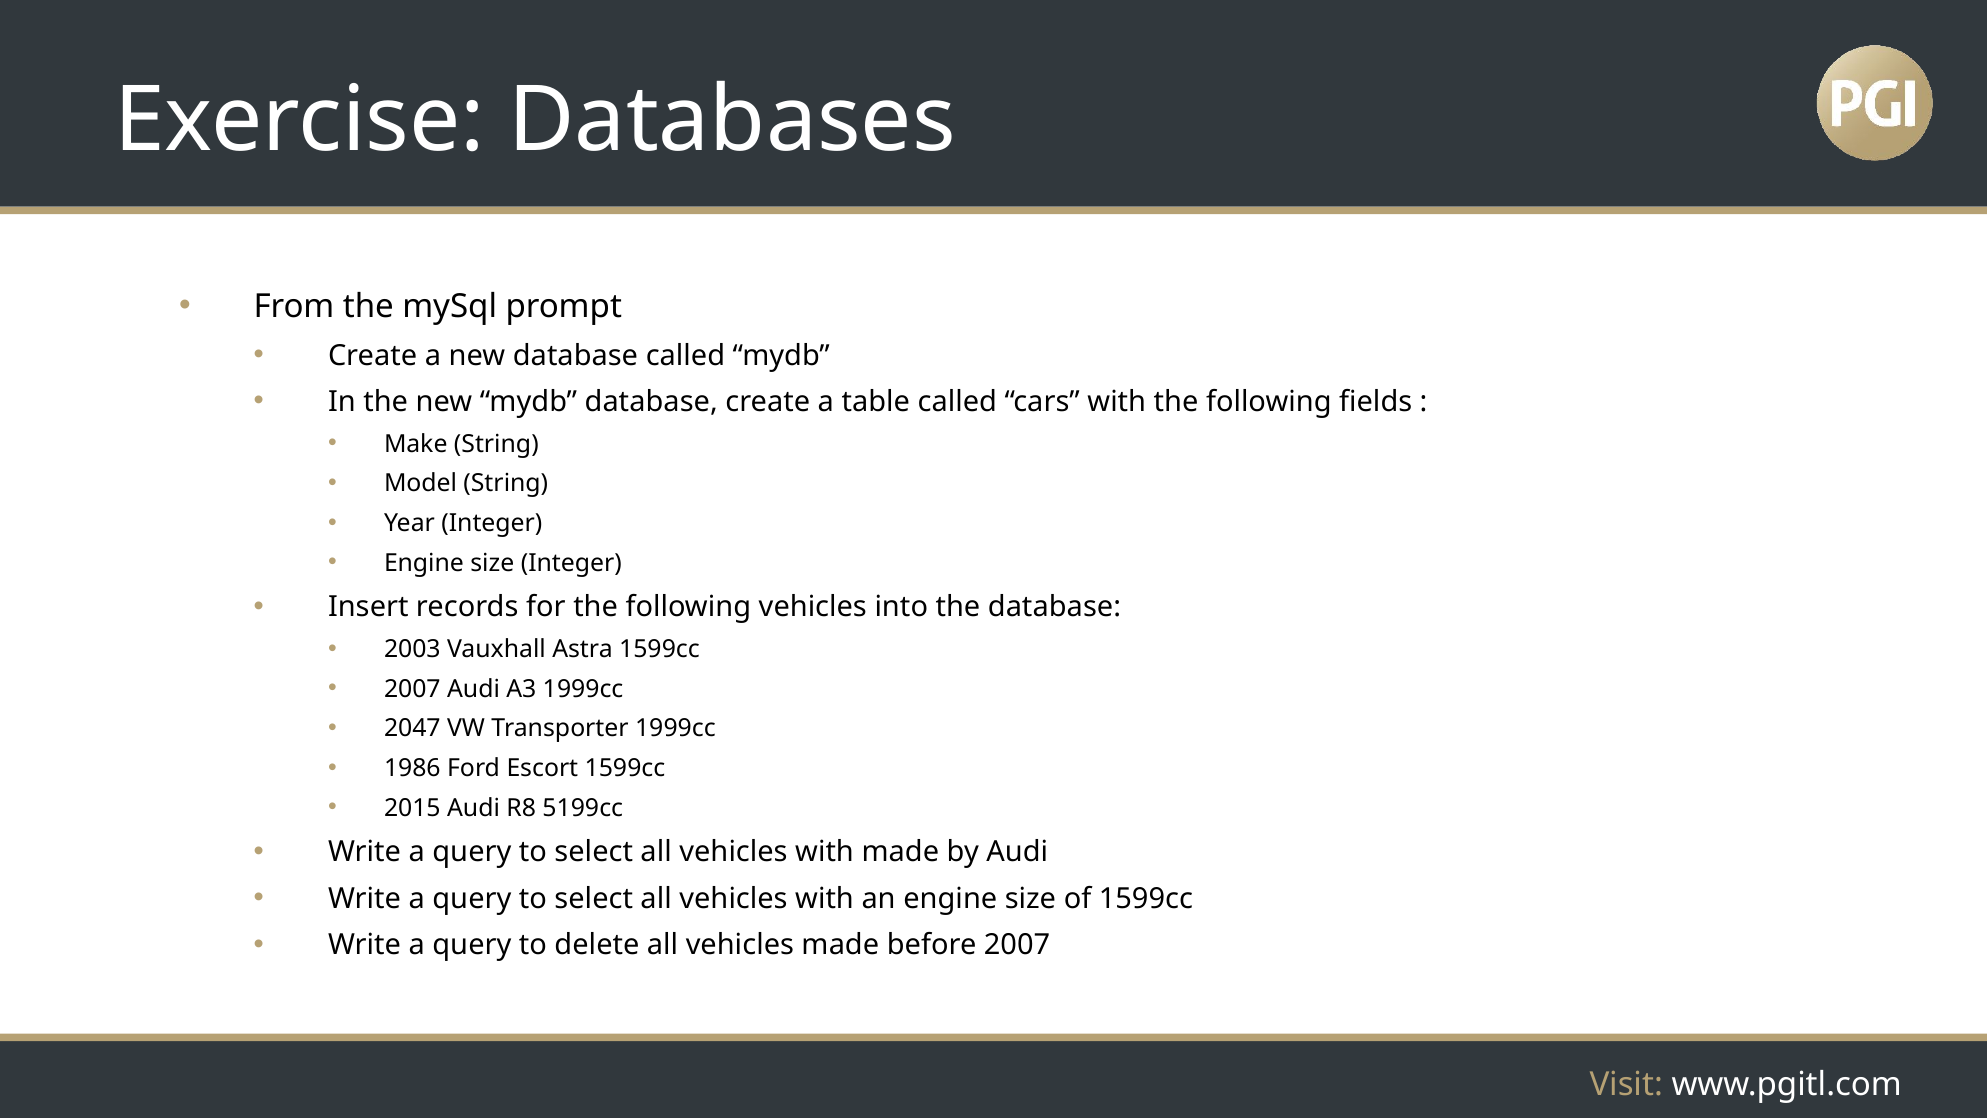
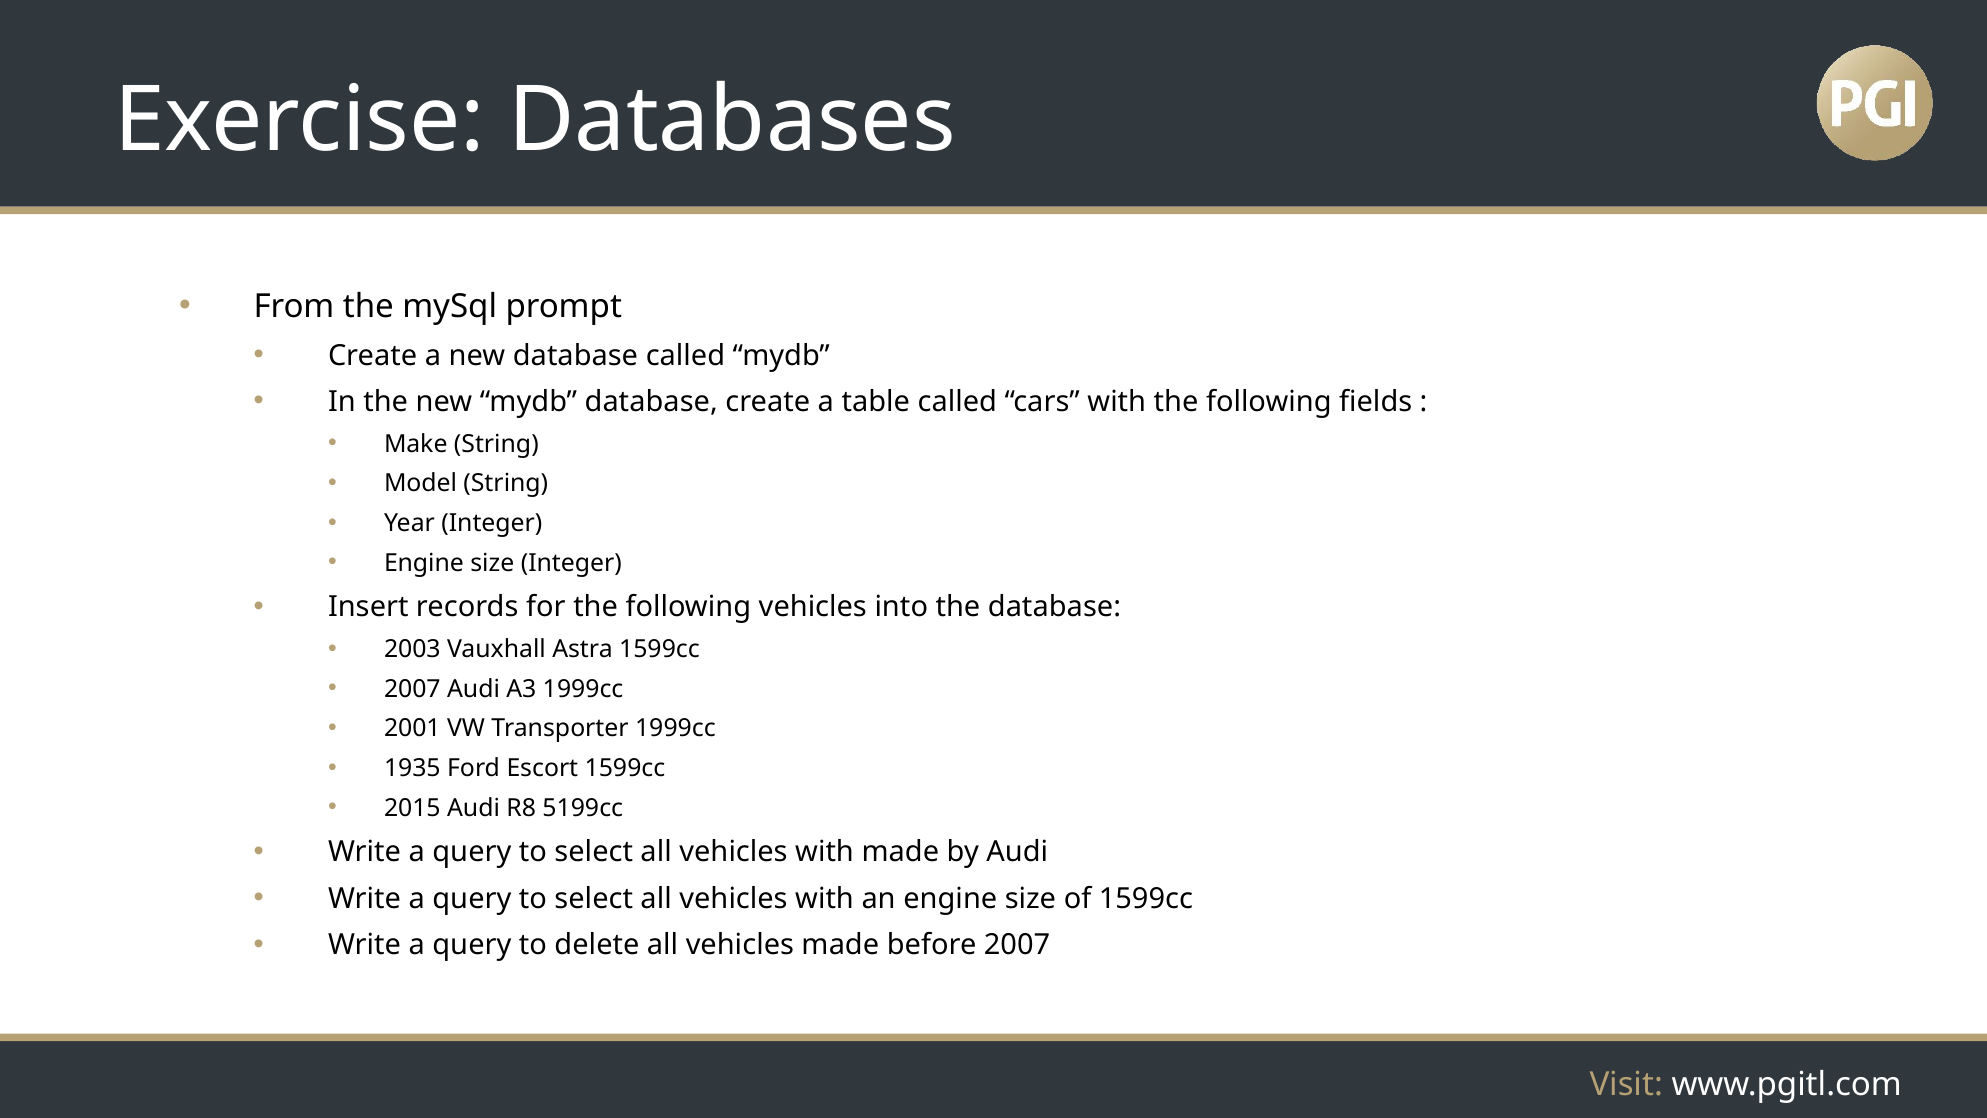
2047: 2047 -> 2001
1986: 1986 -> 1935
